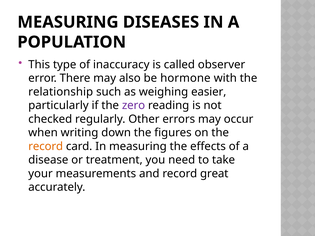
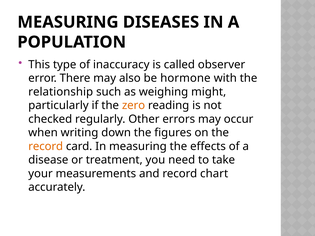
easier: easier -> might
zero colour: purple -> orange
great: great -> chart
